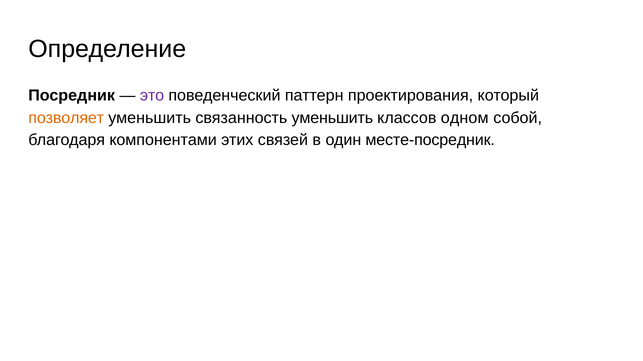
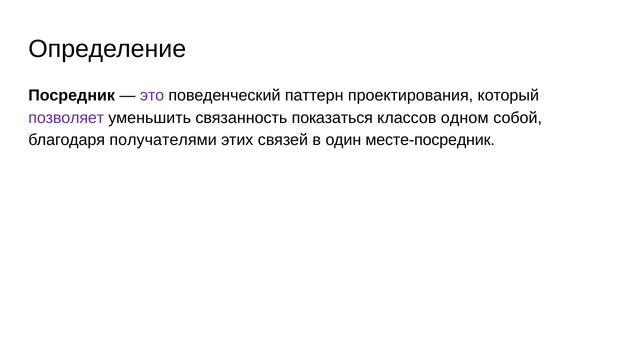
позволяет colour: orange -> purple
связанность уменьшить: уменьшить -> показаться
компонентами: компонентами -> получателями
